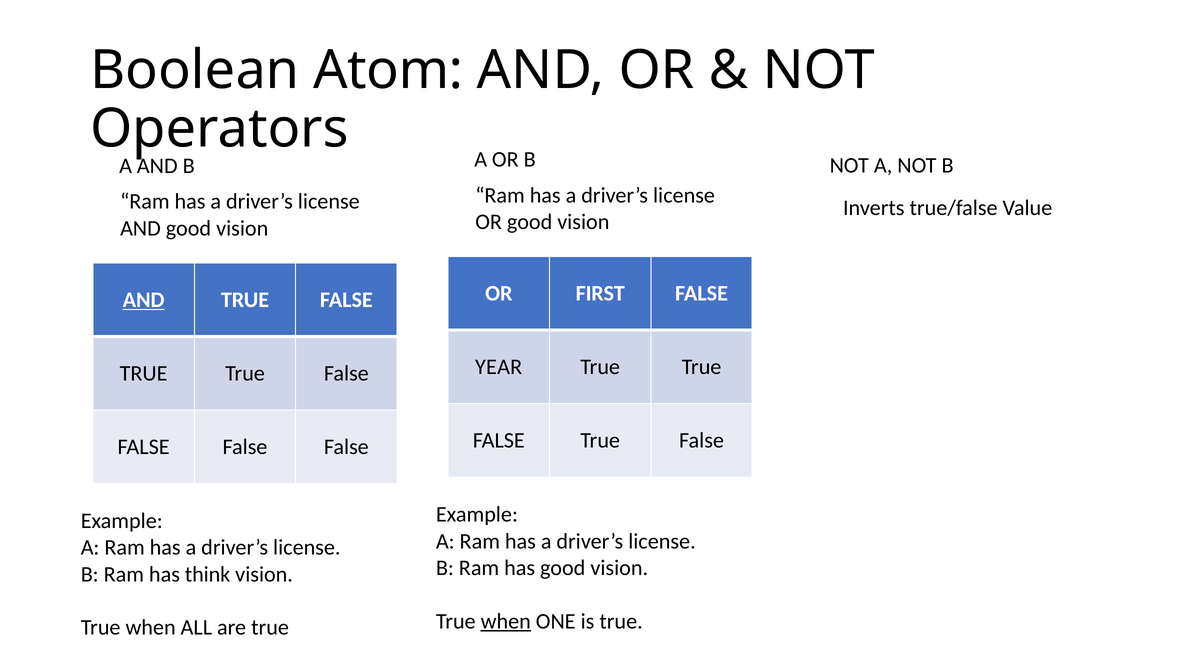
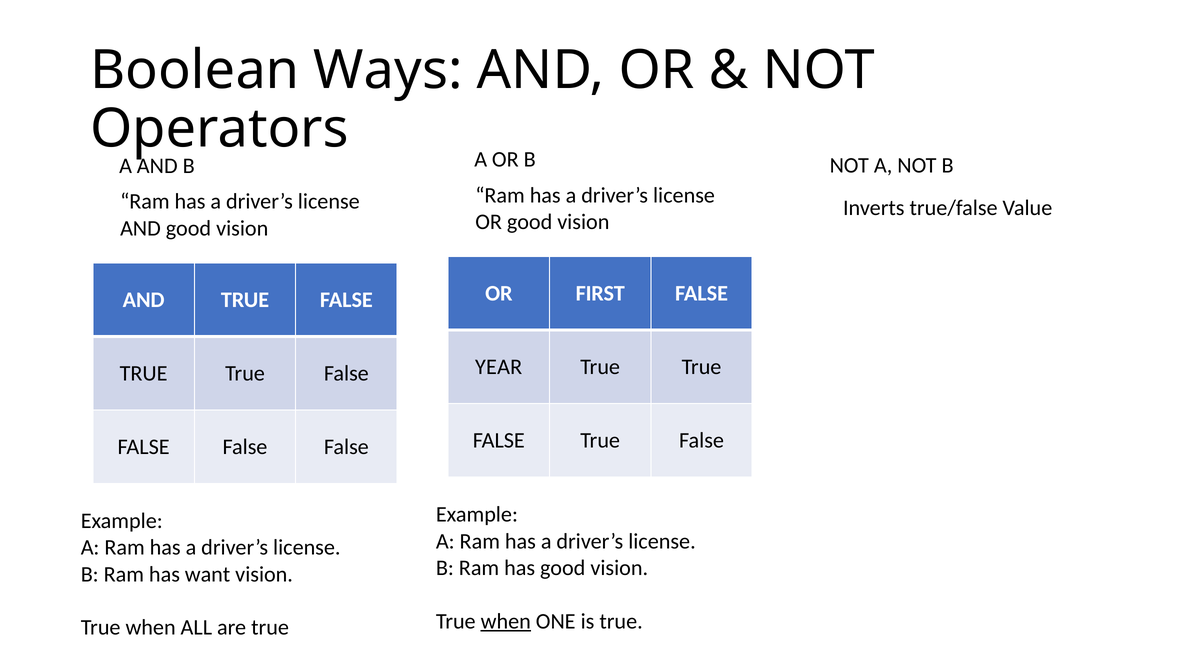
Atom: Atom -> Ways
AND at (144, 300) underline: present -> none
think: think -> want
